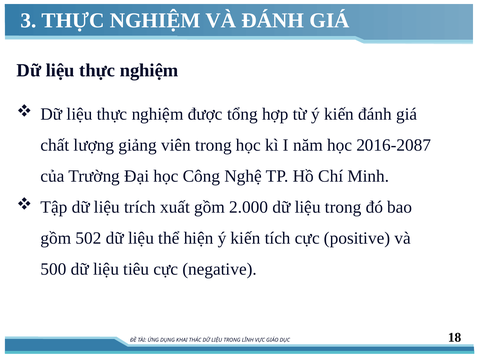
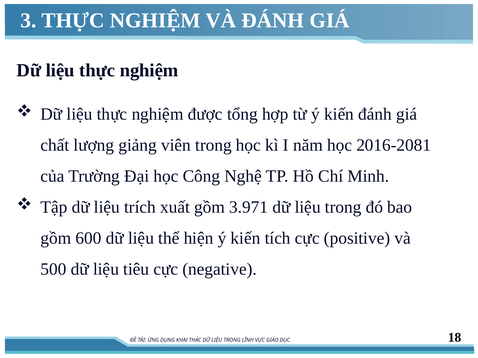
2016-2087: 2016-2087 -> 2016-2081
2.000: 2.000 -> 3.971
502: 502 -> 600
